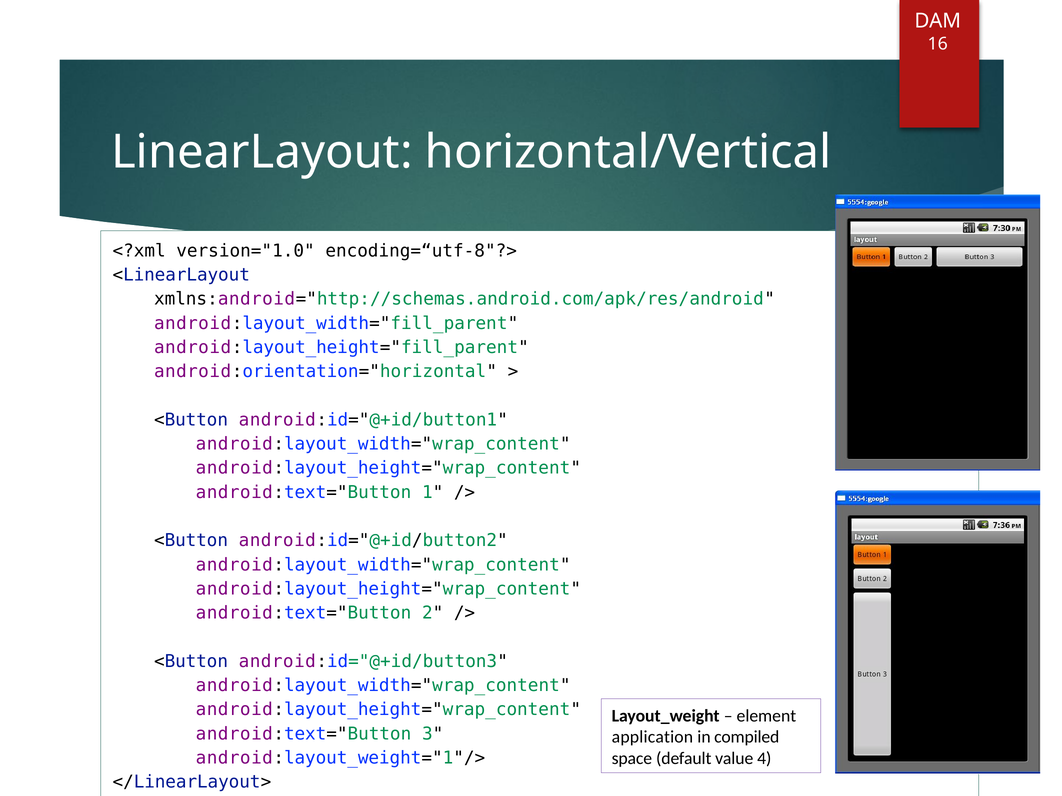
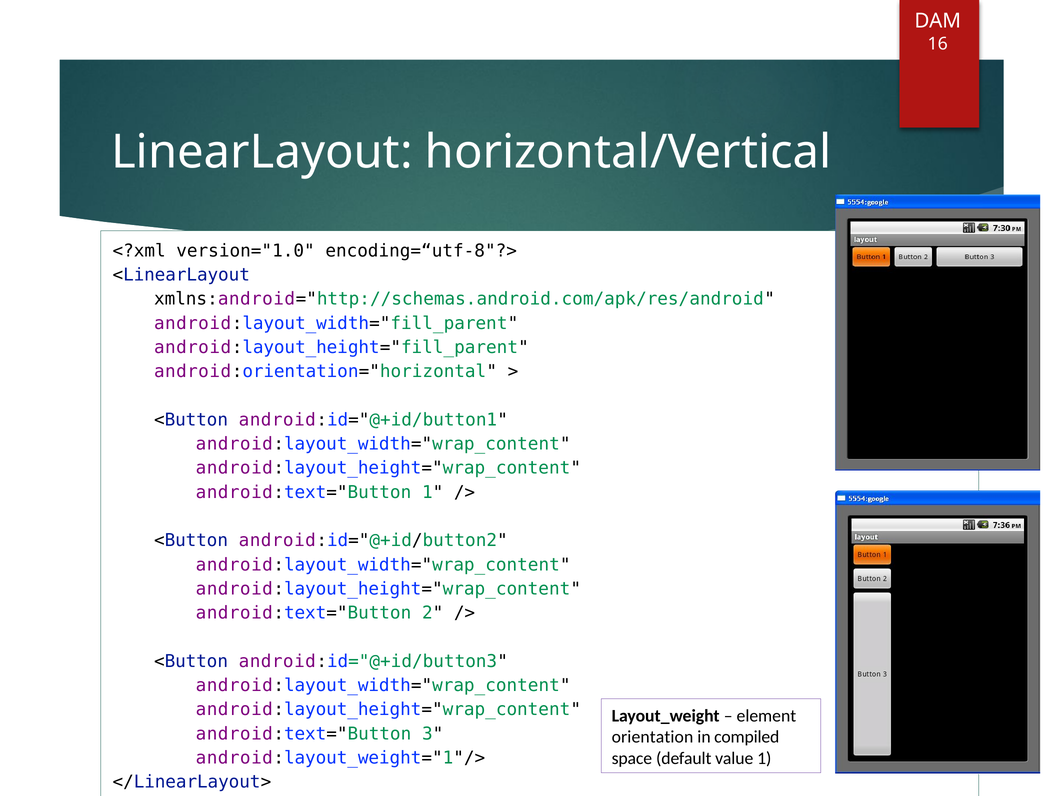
application: application -> orientation
value 4: 4 -> 1
